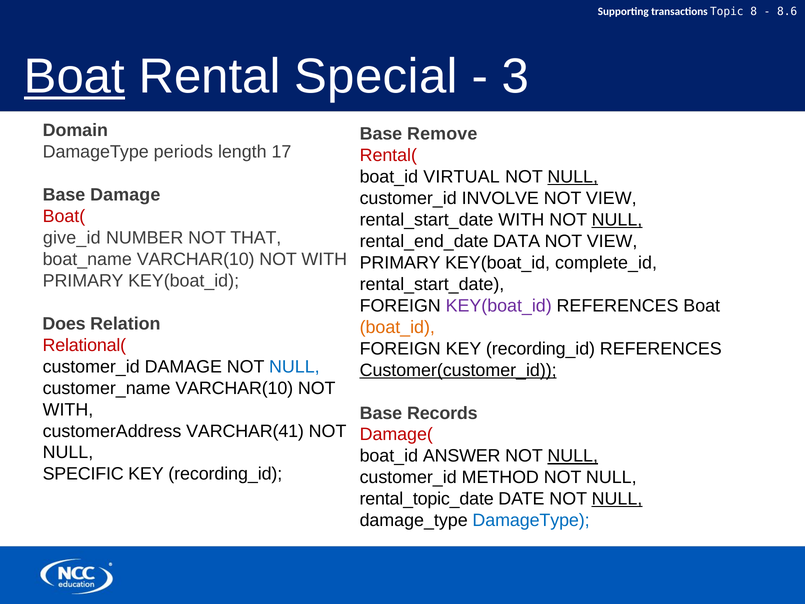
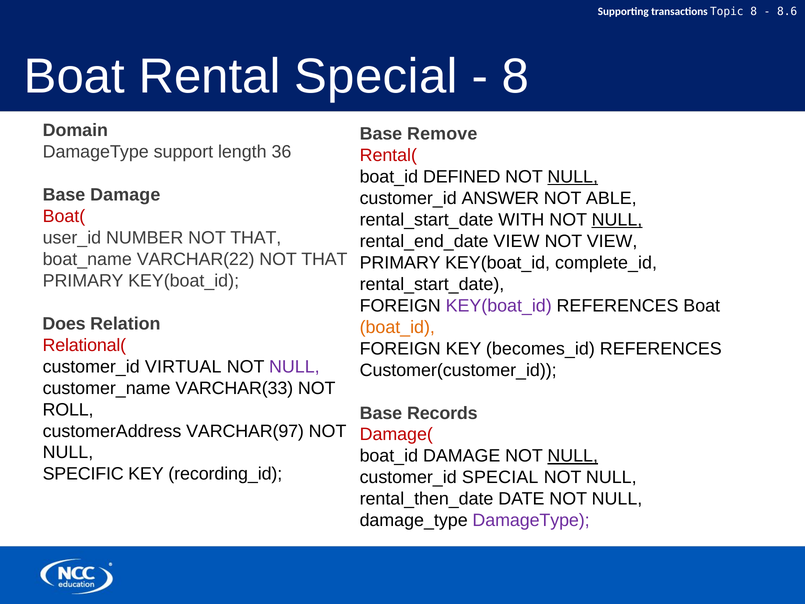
Boat at (74, 77) underline: present -> none
3 at (516, 77): 3 -> 8
periods: periods -> support
17: 17 -> 36
VIRTUAL: VIRTUAL -> DEFINED
INVOLVE: INVOLVE -> ANSWER
VIEW at (611, 198): VIEW -> ABLE
give_id: give_id -> user_id
rental_end_date DATA: DATA -> VIEW
boat_name VARCHAR(10: VARCHAR(10 -> VARCHAR(22
WITH at (324, 259): WITH -> THAT
FOREIGN KEY recording_id: recording_id -> becomes_id
customer_id DAMAGE: DAMAGE -> VIRTUAL
NULL at (294, 367) colour: blue -> purple
Customer(customer_id underline: present -> none
customer_name VARCHAR(10: VARCHAR(10 -> VARCHAR(33
WITH at (68, 409): WITH -> ROLL
VARCHAR(41: VARCHAR(41 -> VARCHAR(97
boat_id ANSWER: ANSWER -> DAMAGE
customer_id METHOD: METHOD -> SPECIAL
rental_topic_date: rental_topic_date -> rental_then_date
NULL at (617, 499) underline: present -> none
DamageType at (531, 520) colour: blue -> purple
